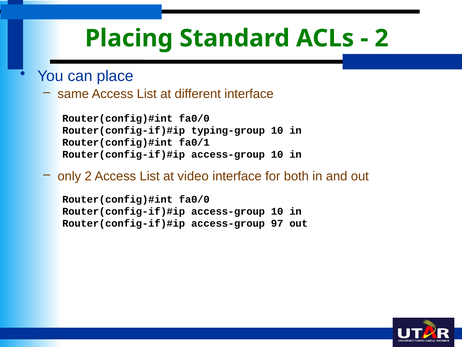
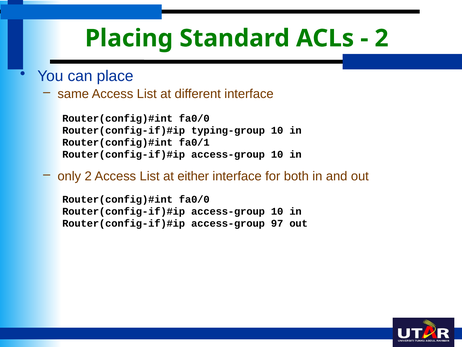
video: video -> either
